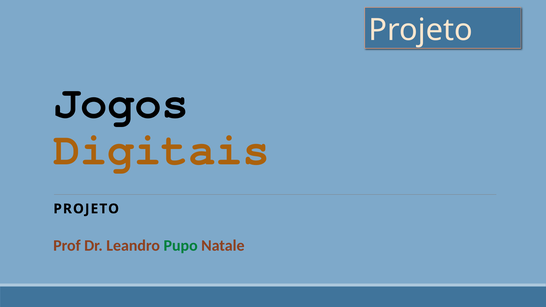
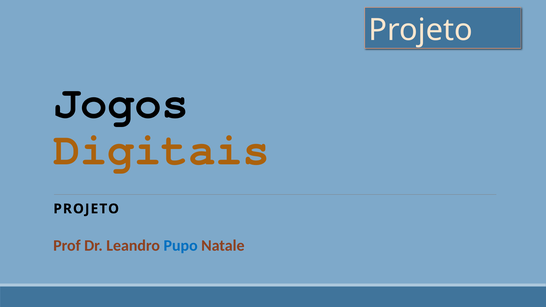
Pupo colour: green -> blue
